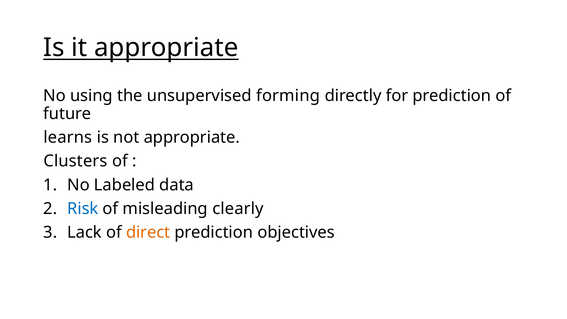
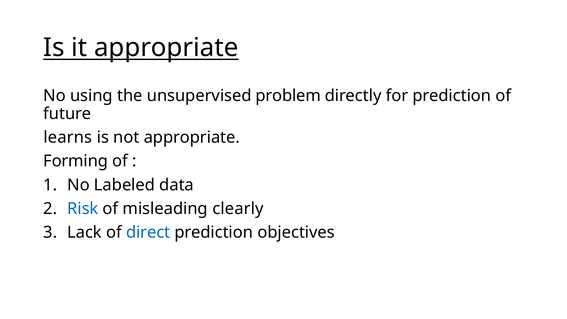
forming: forming -> problem
Clusters: Clusters -> Forming
direct colour: orange -> blue
